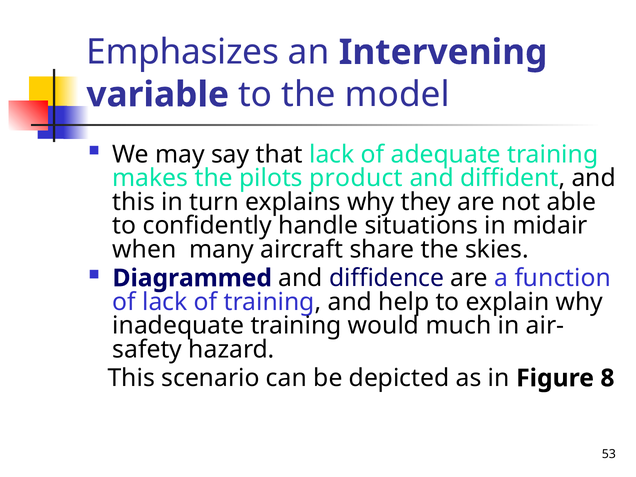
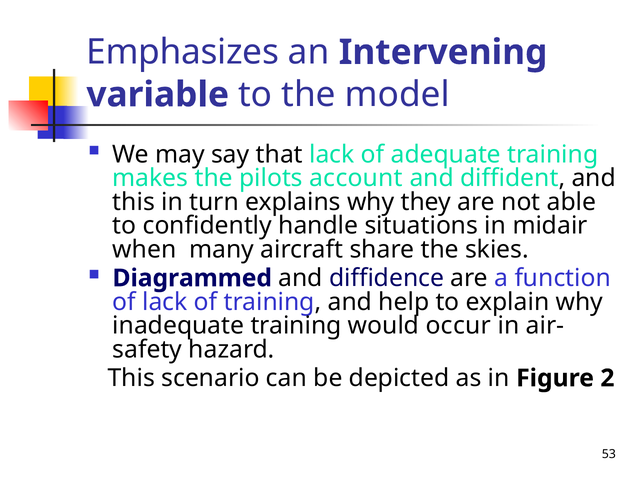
product: product -> account
much: much -> occur
8: 8 -> 2
